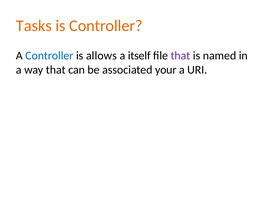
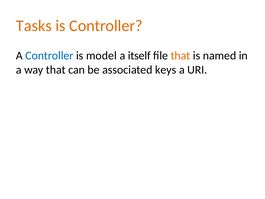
allows: allows -> model
that at (180, 56) colour: purple -> orange
your: your -> keys
